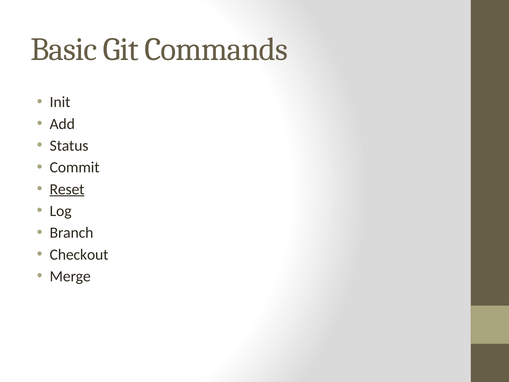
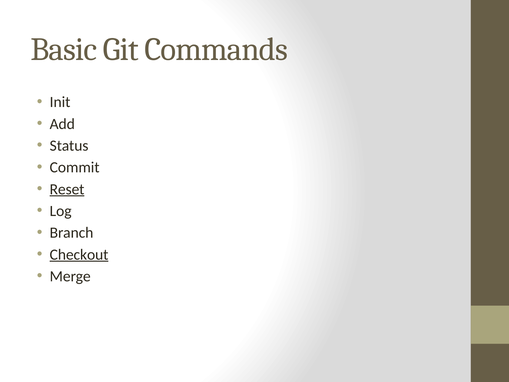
Checkout underline: none -> present
